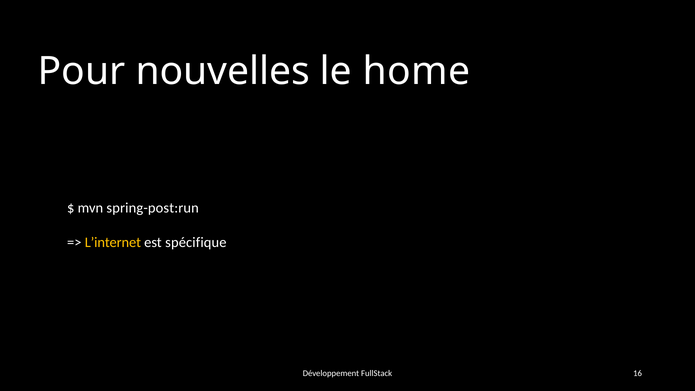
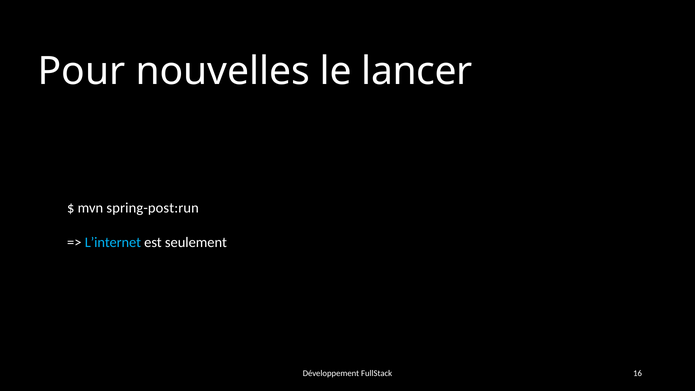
home: home -> lancer
L’internet colour: yellow -> light blue
spécifique: spécifique -> seulement
